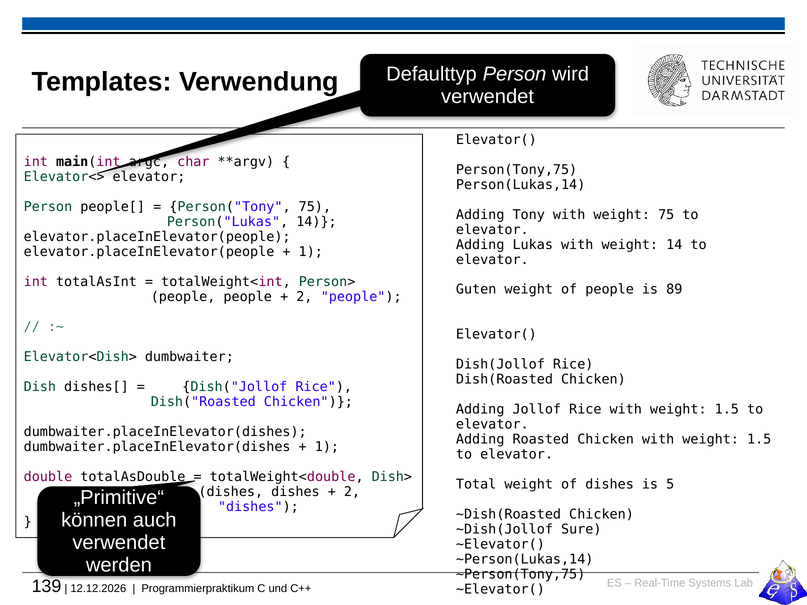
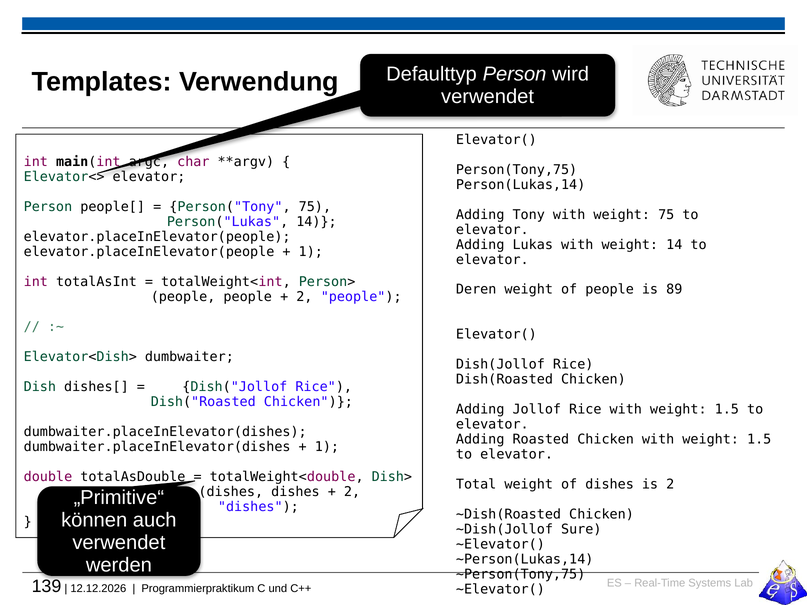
Guten: Guten -> Deren
is 5: 5 -> 2
